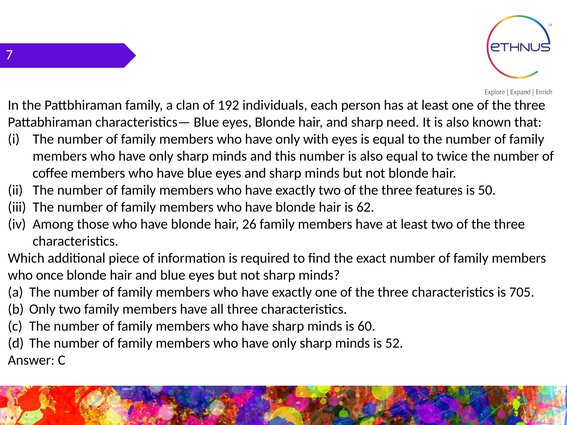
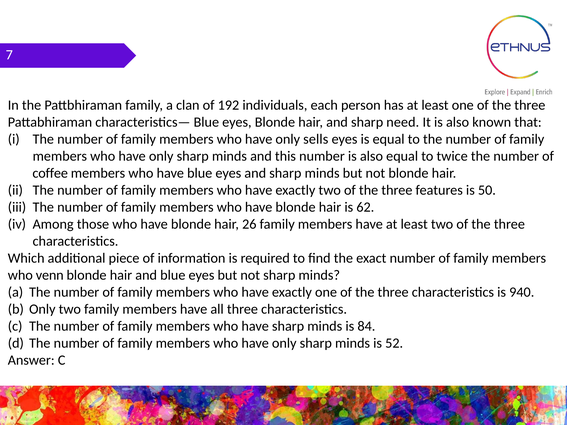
with: with -> sells
once: once -> venn
705: 705 -> 940
60: 60 -> 84
